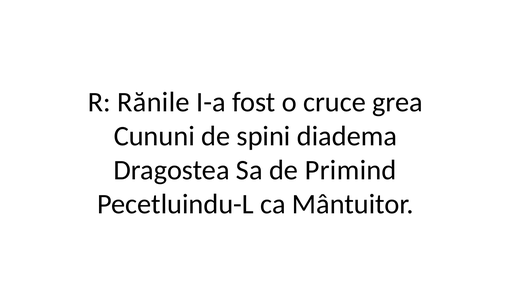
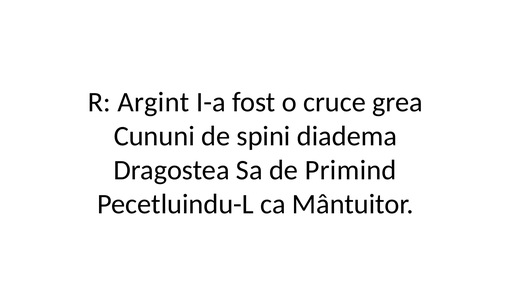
Rănile: Rănile -> Argint
